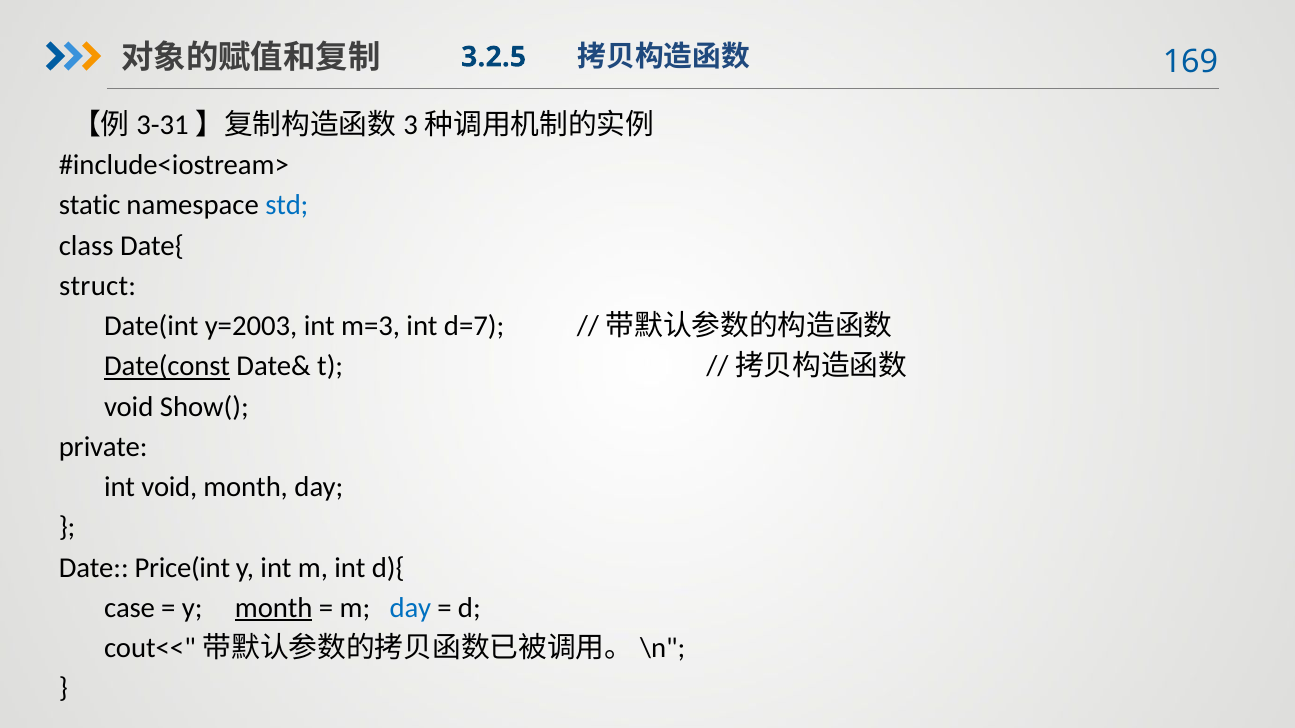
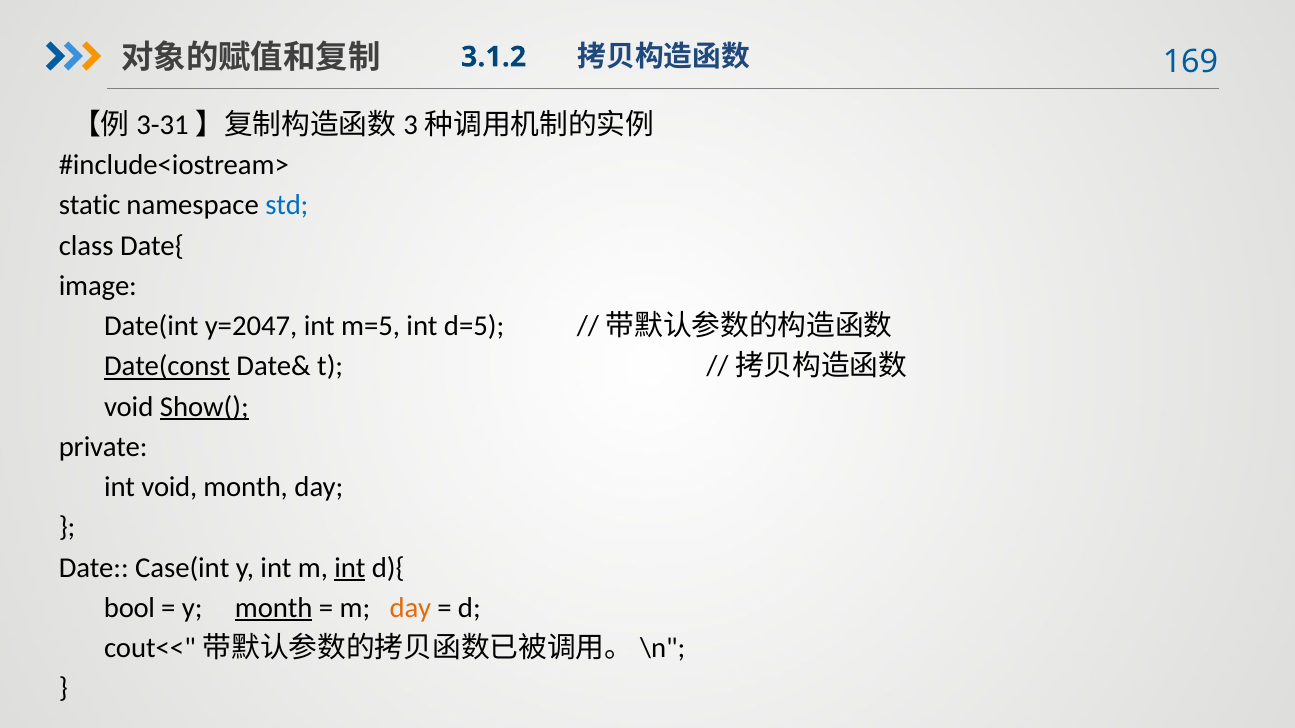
3.2.5: 3.2.5 -> 3.1.2
struct: struct -> image
y=2003: y=2003 -> y=2047
m=3: m=3 -> m=5
d=7: d=7 -> d=5
Show( underline: none -> present
Price(int: Price(int -> Case(int
int at (350, 568) underline: none -> present
case: case -> bool
day at (410, 608) colour: blue -> orange
